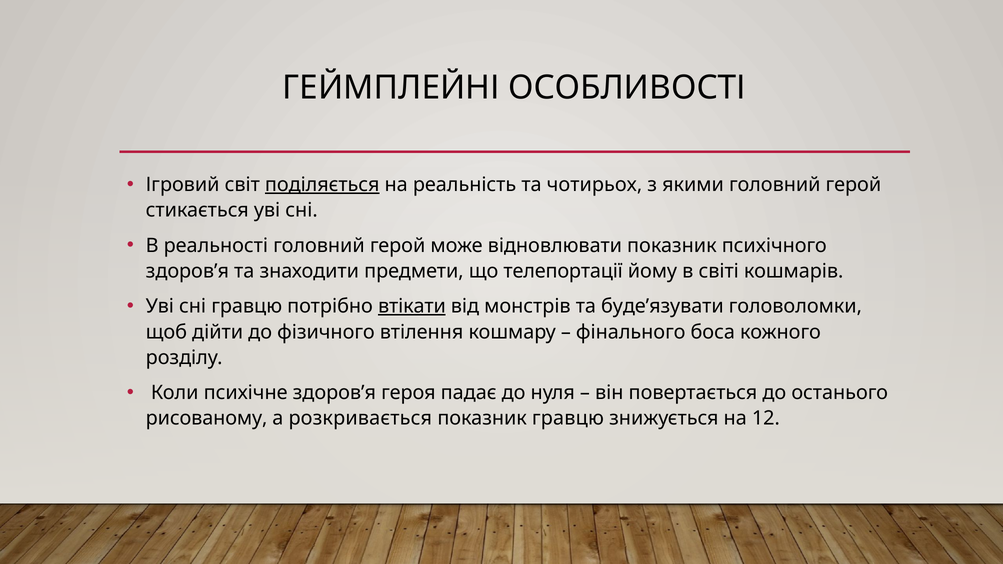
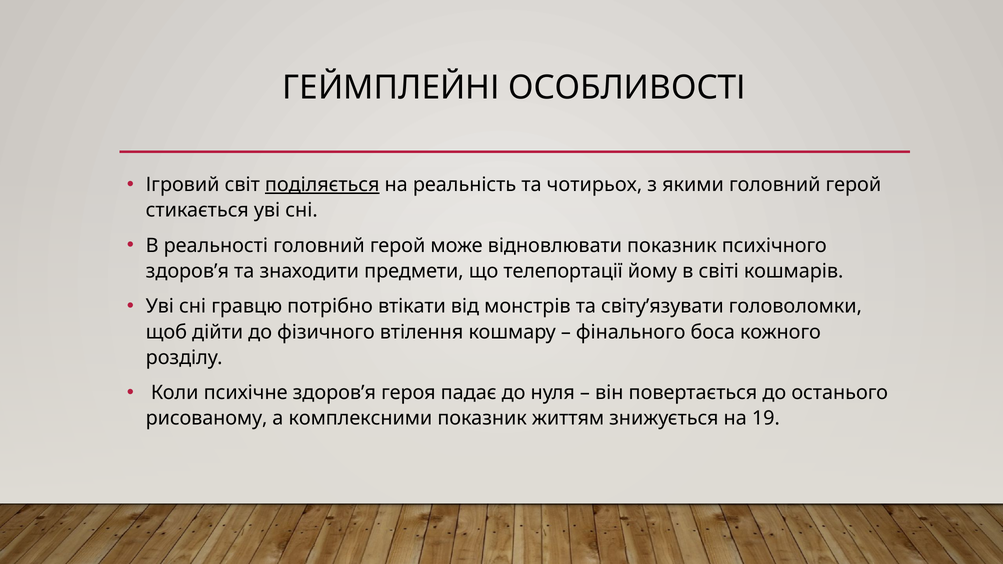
втікати underline: present -> none
буде’язувати: буде’язувати -> світу’язувати
розкривається: розкривається -> комплексними
показник гравцю: гравцю -> життям
12: 12 -> 19
